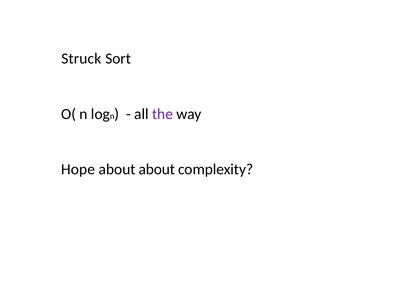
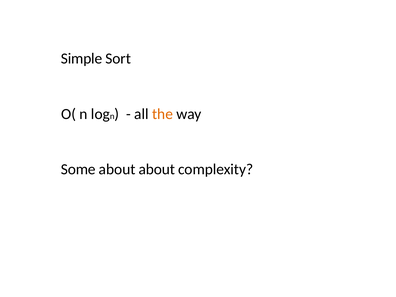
Struck: Struck -> Simple
the colour: purple -> orange
Hope: Hope -> Some
